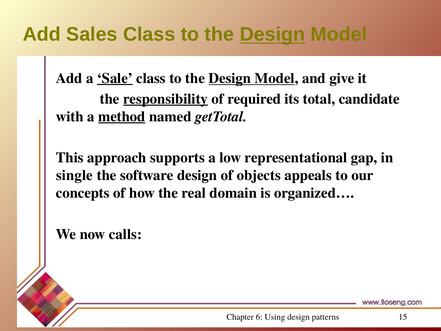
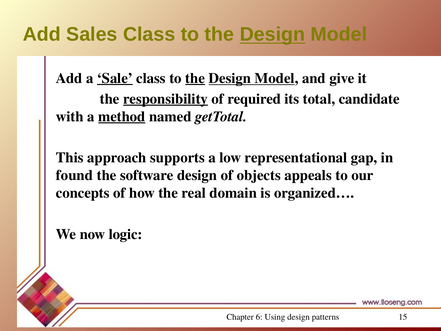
the at (195, 78) underline: none -> present
single: single -> found
calls: calls -> logic
